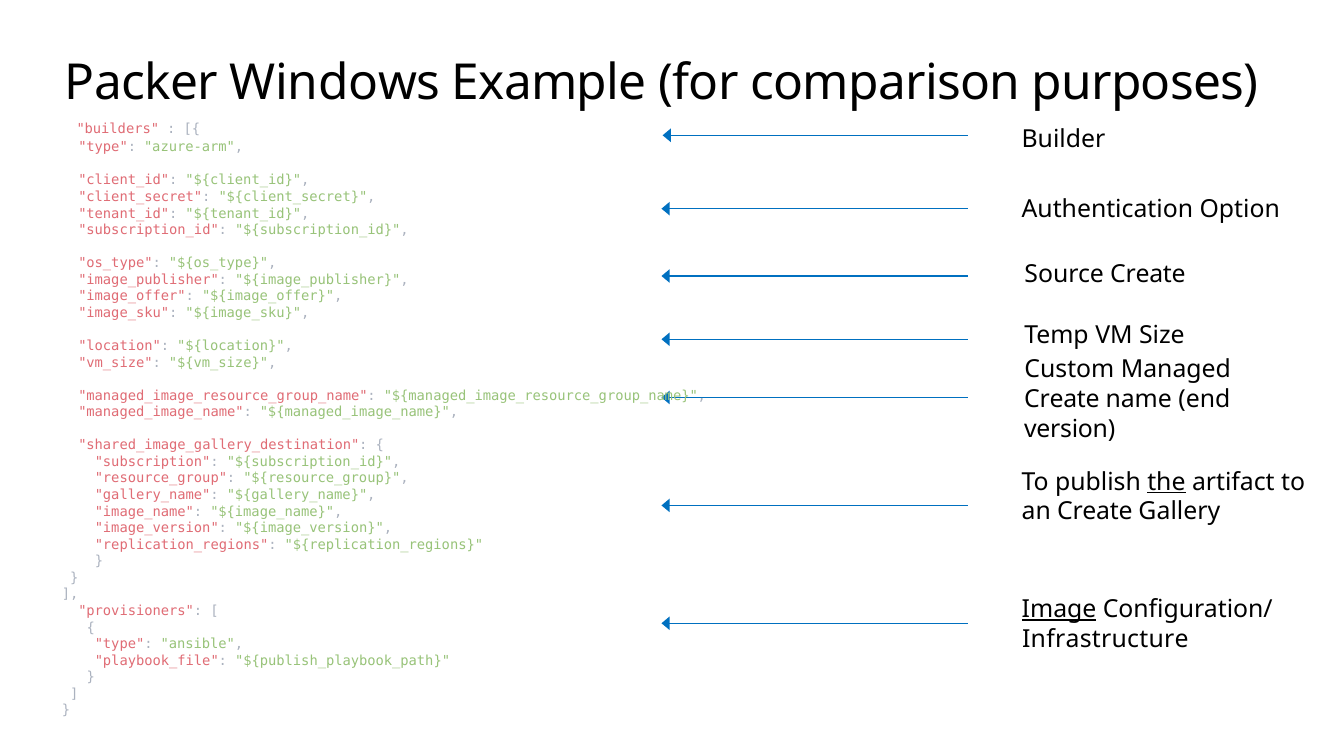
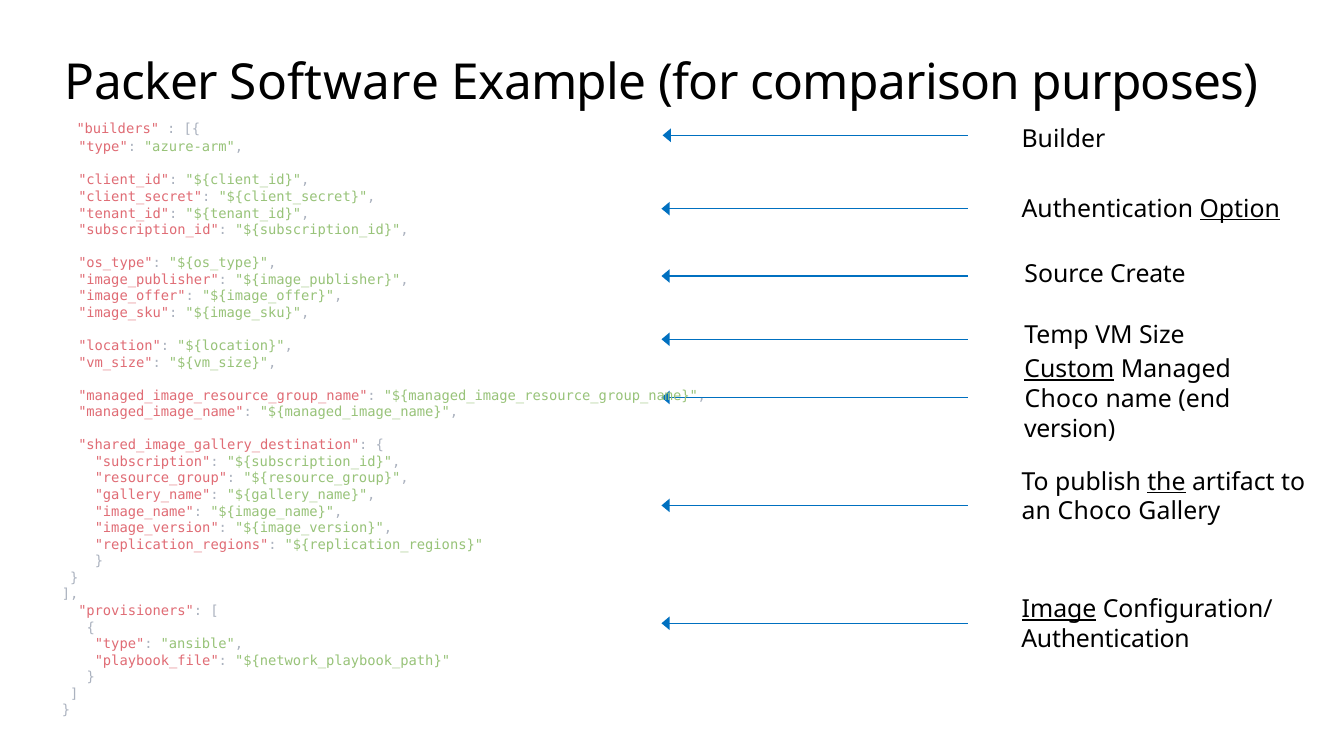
Windows: Windows -> Software
Option underline: none -> present
Custom underline: none -> present
Create at (1062, 399): Create -> Choco
an Create: Create -> Choco
Infrastructure at (1105, 639): Infrastructure -> Authentication
${publish_playbook_path: ${publish_playbook_path -> ${network_playbook_path
